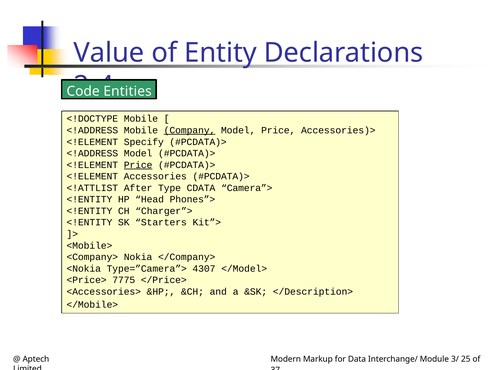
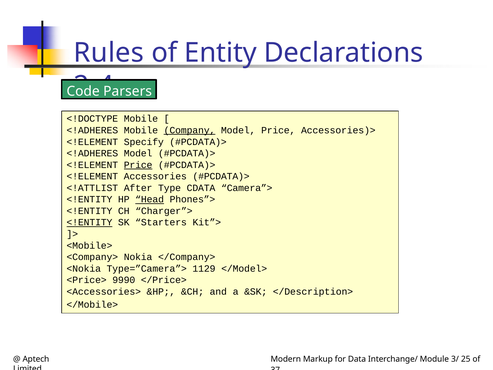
Value: Value -> Rules
Entities: Entities -> Parsers
<!ADDRESS at (92, 130): <!ADDRESS -> <!ADHERES
<!ADDRESS at (92, 153): <!ADDRESS -> <!ADHERES
Head underline: none -> present
<!ENTITY at (89, 222) underline: none -> present
4307: 4307 -> 1129
7775: 7775 -> 9990
